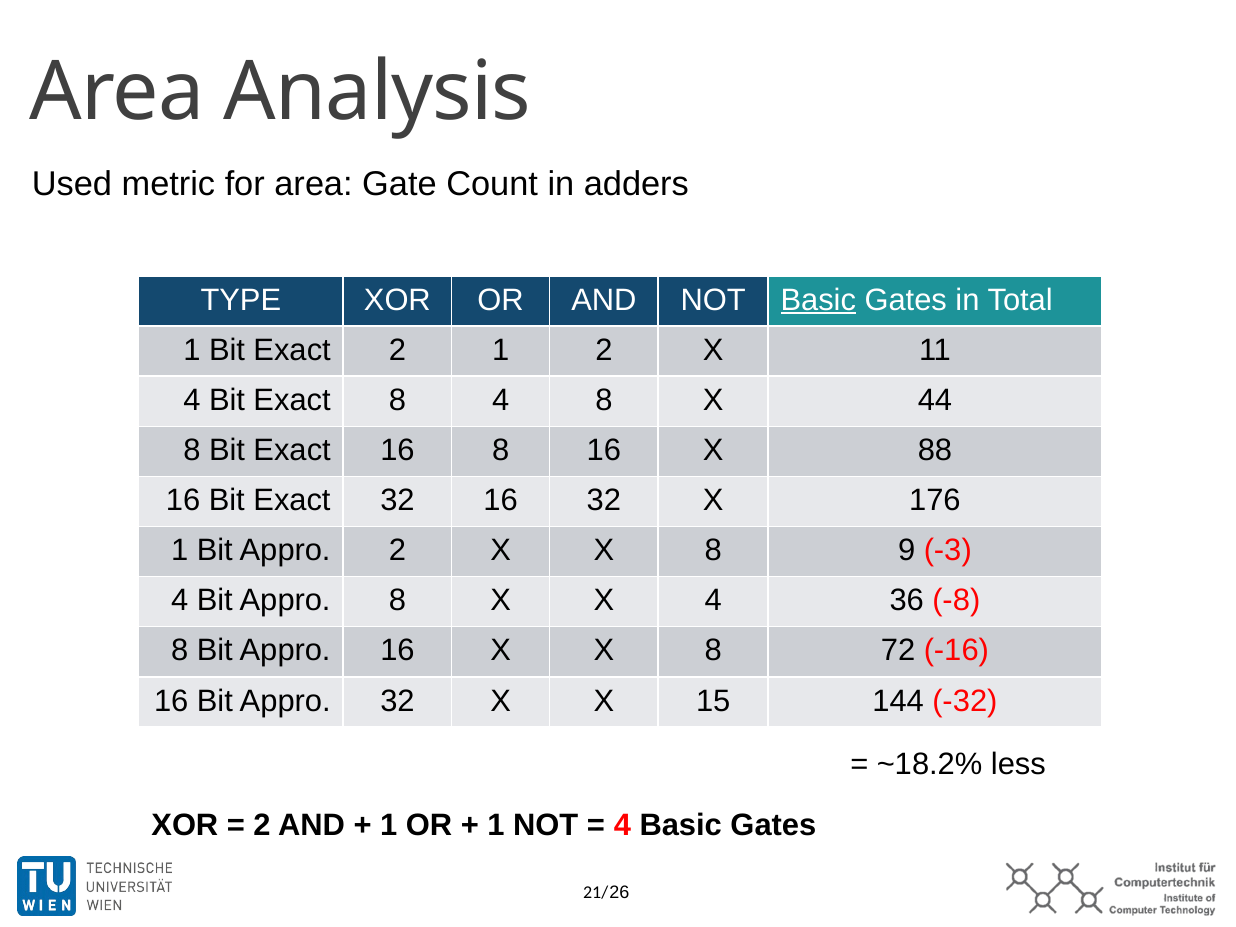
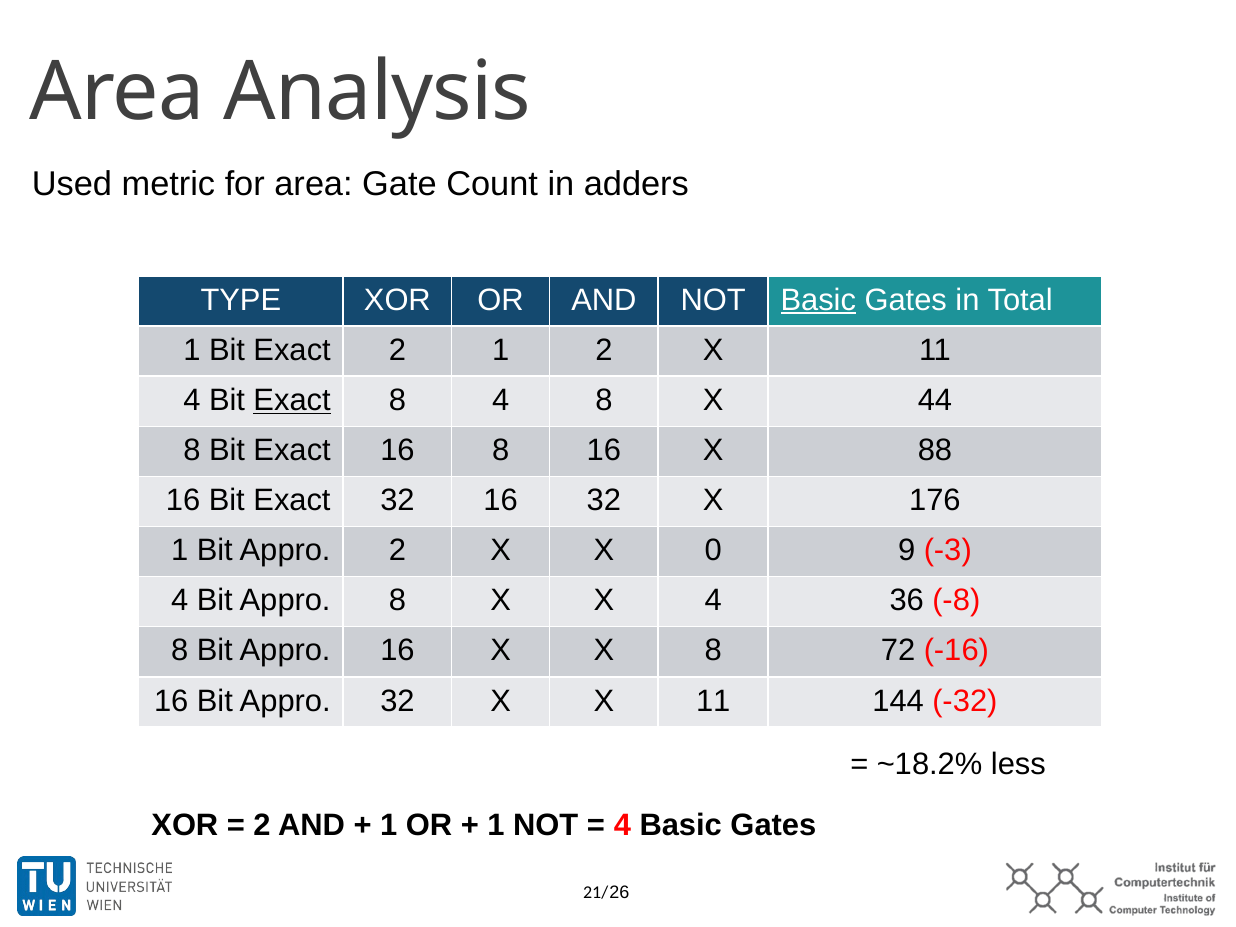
Exact at (292, 400) underline: none -> present
2 X X 8: 8 -> 0
X X 15: 15 -> 11
